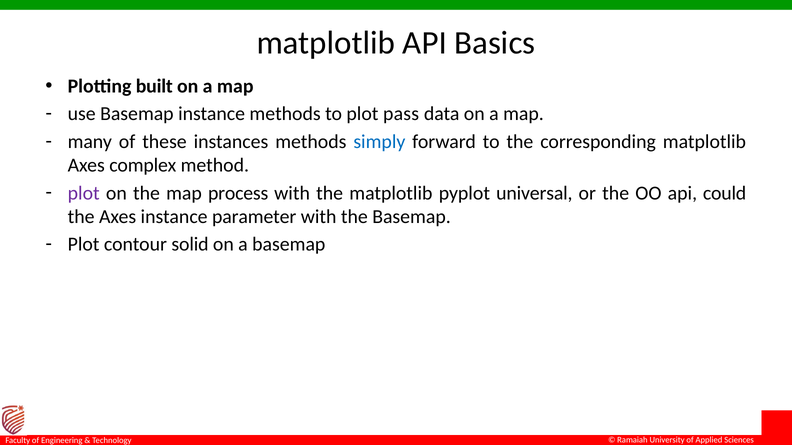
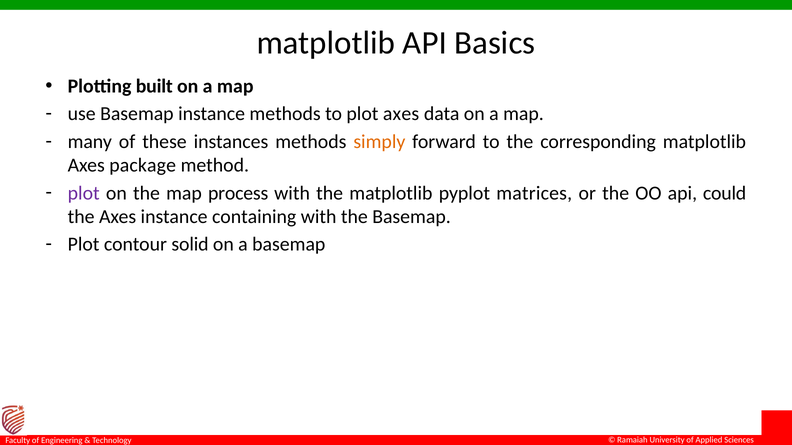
plot pass: pass -> axes
simply colour: blue -> orange
complex: complex -> package
universal: universal -> matrices
parameter: parameter -> containing
